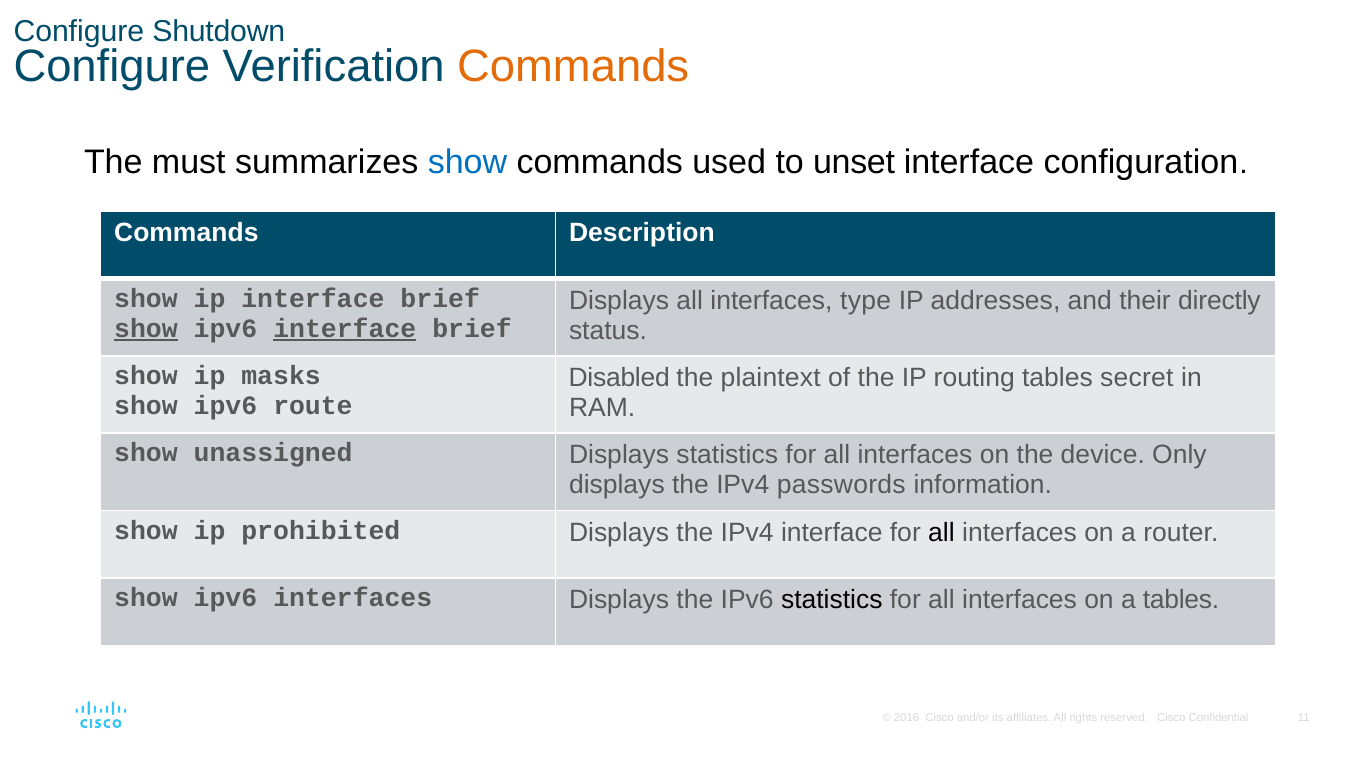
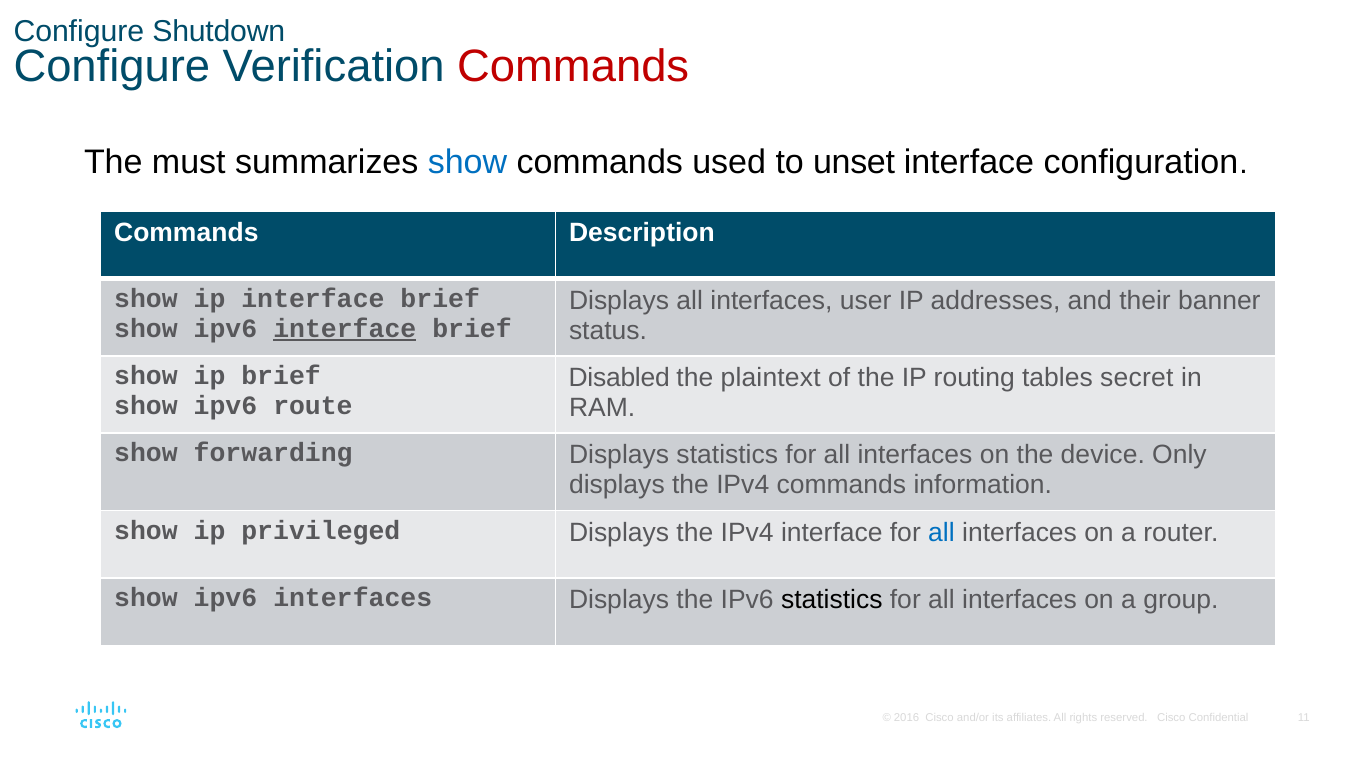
Commands at (573, 67) colour: orange -> red
type: type -> user
directly: directly -> banner
show at (146, 329) underline: present -> none
ip masks: masks -> brief
unassigned: unassigned -> forwarding
IPv4 passwords: passwords -> commands
prohibited: prohibited -> privileged
all at (941, 533) colour: black -> blue
a tables: tables -> group
